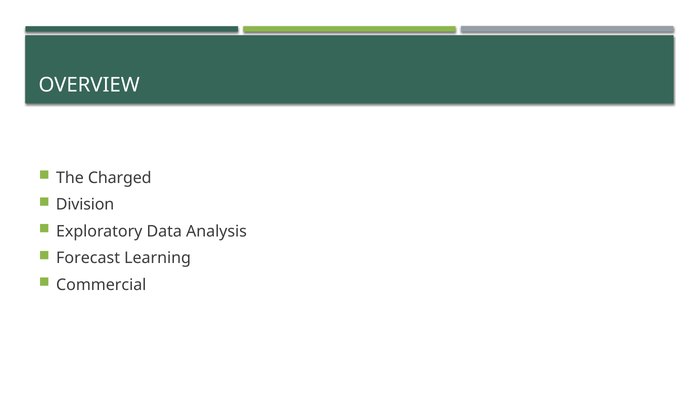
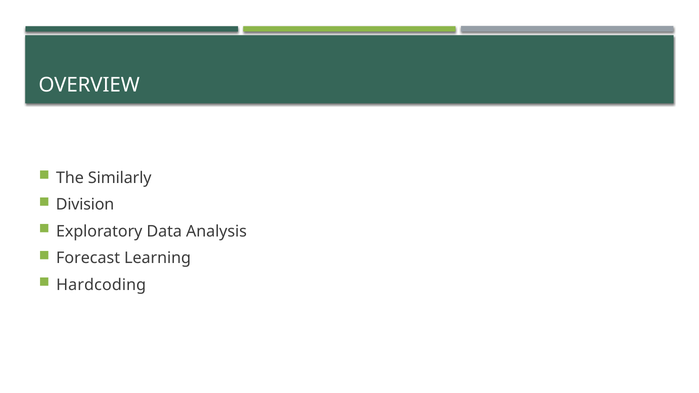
Charged: Charged -> Similarly
Commercial: Commercial -> Hardcoding
